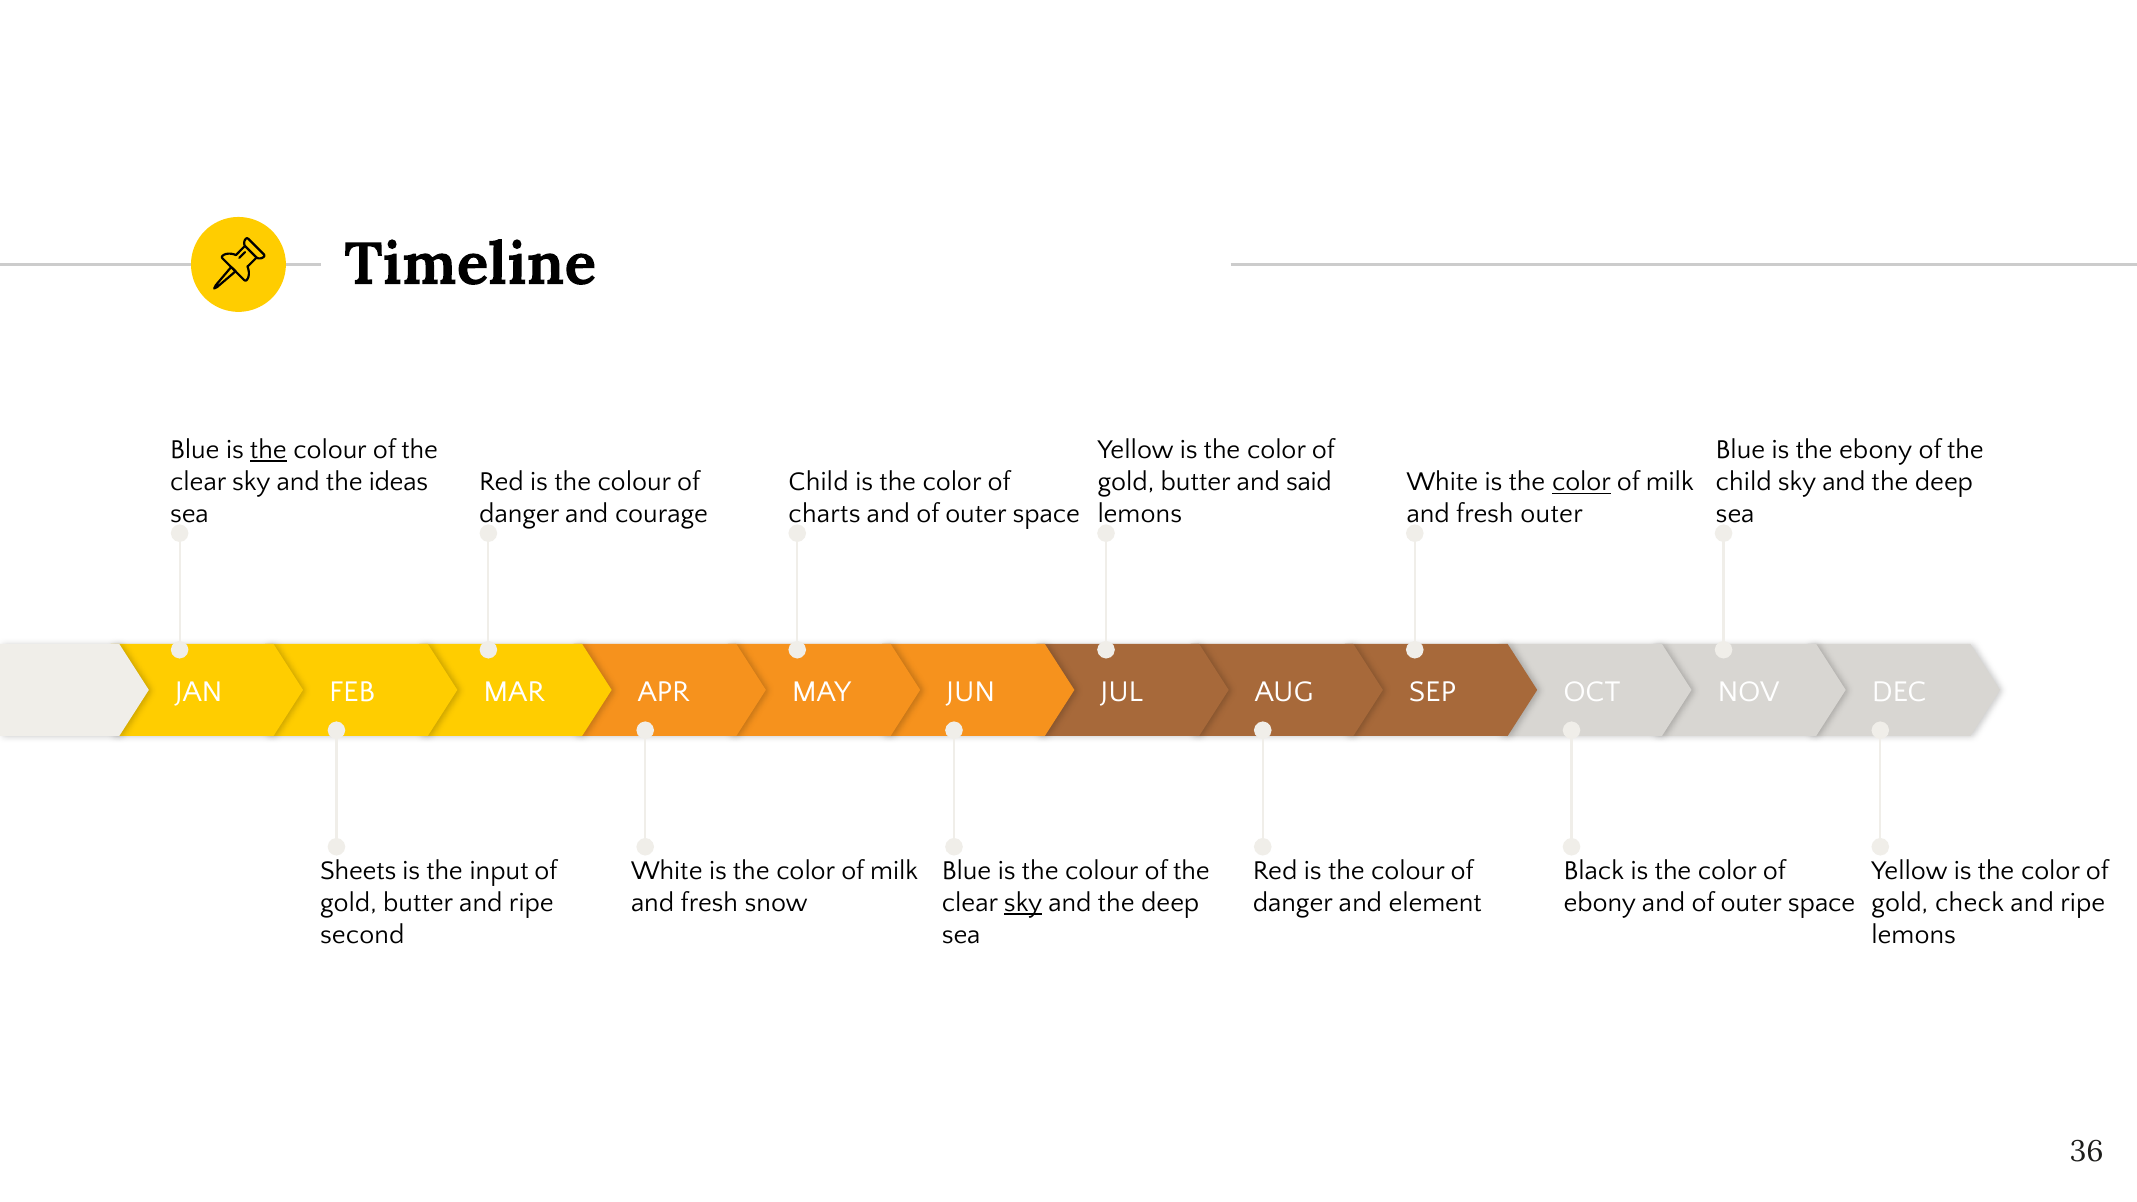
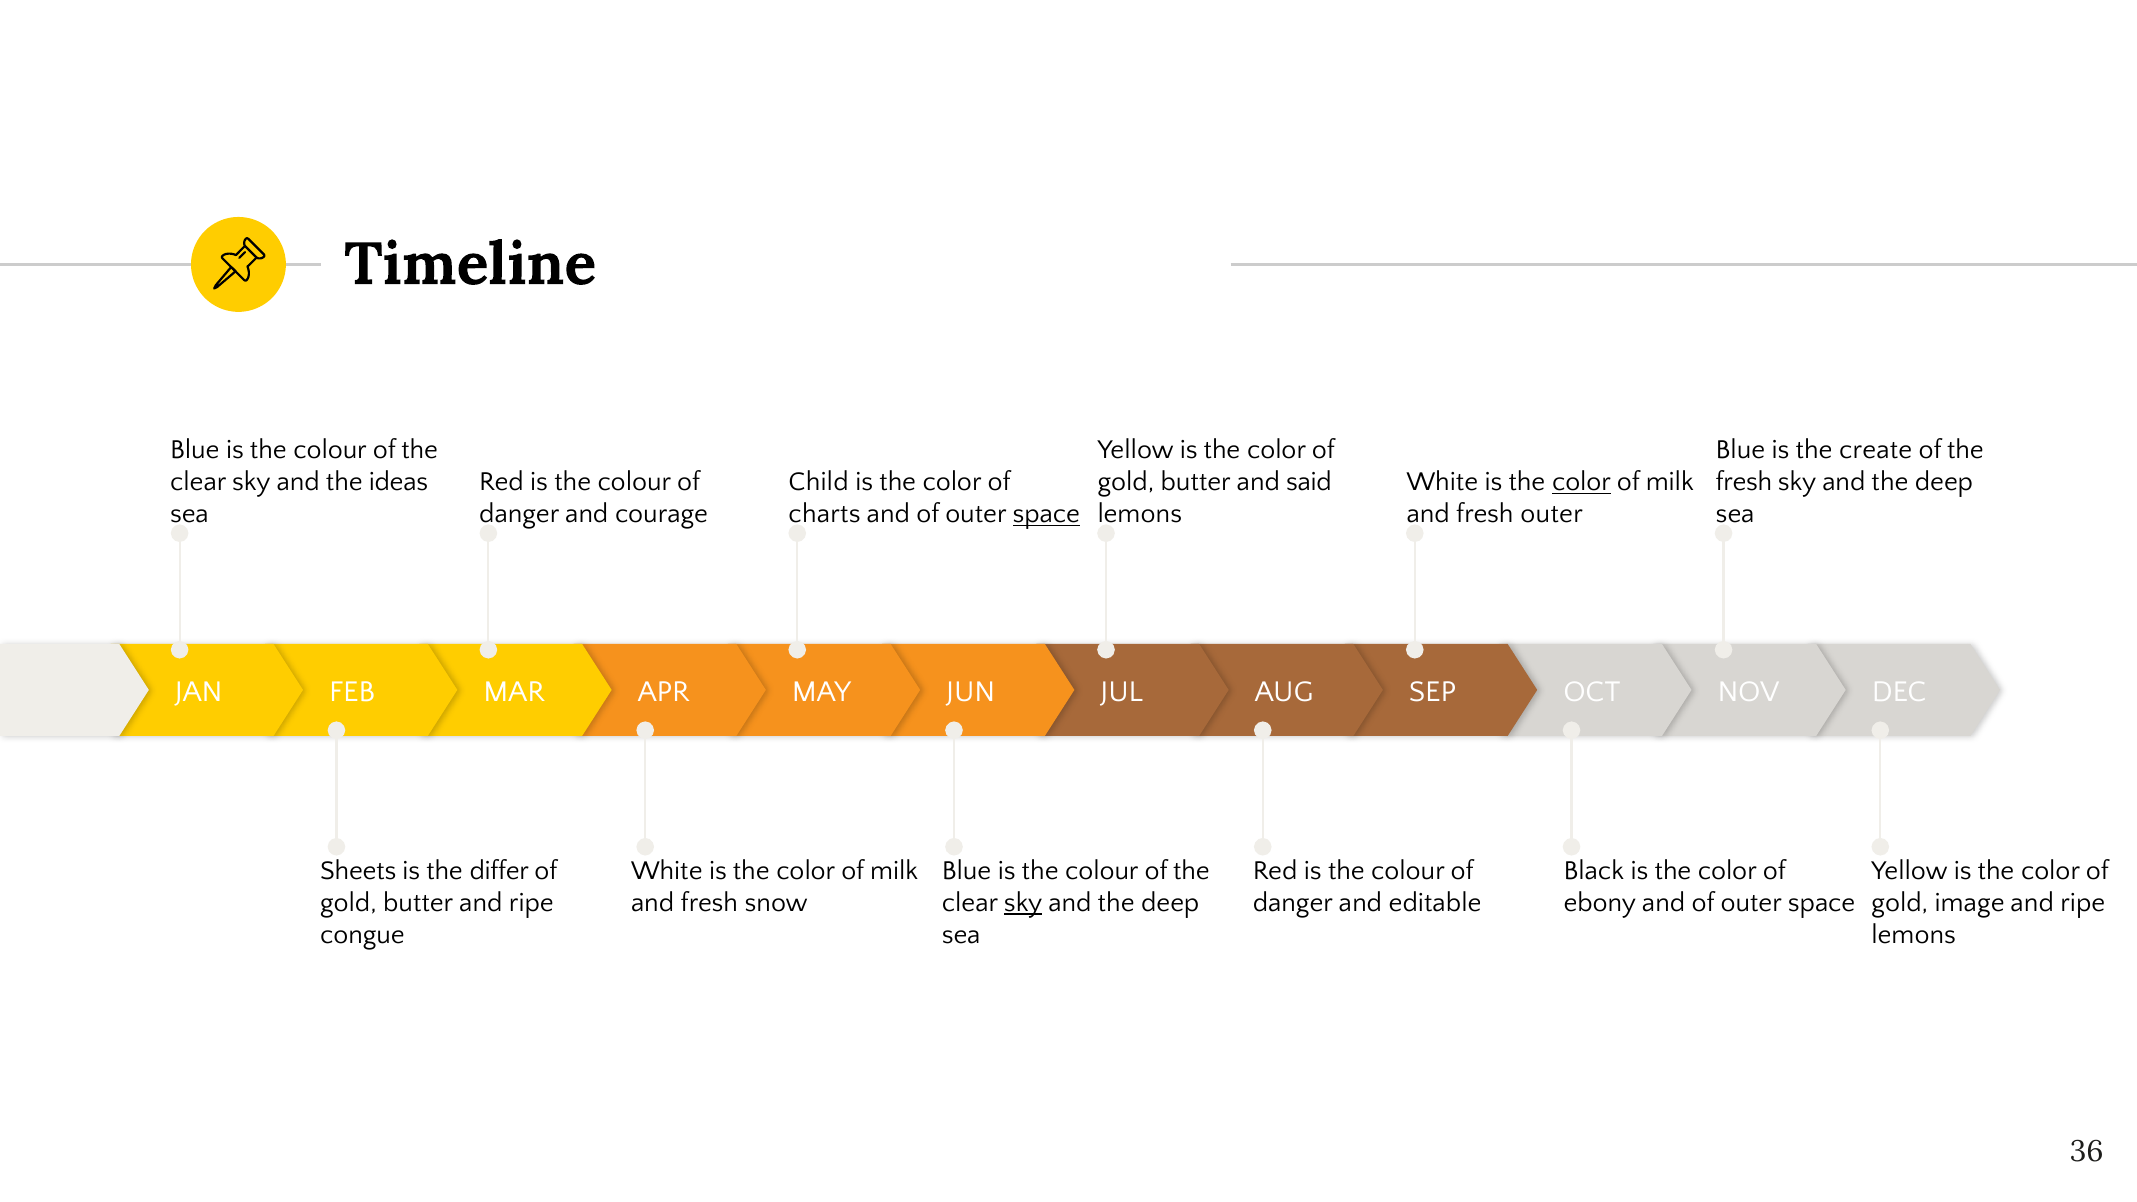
the at (268, 450) underline: present -> none
the ebony: ebony -> create
child at (1744, 482): child -> fresh
space at (1046, 514) underline: none -> present
input: input -> differ
element: element -> editable
check: check -> image
second: second -> congue
